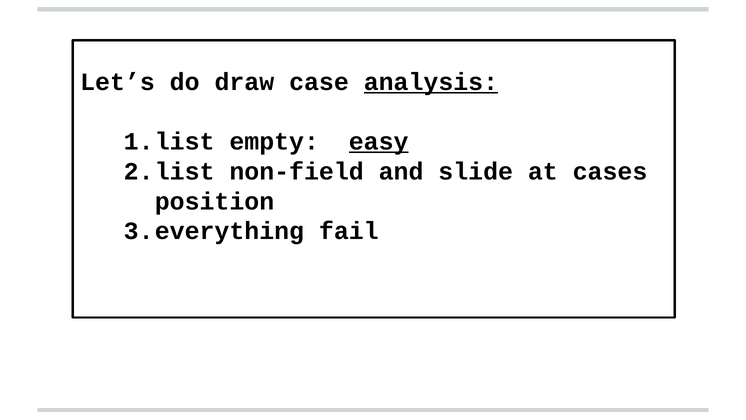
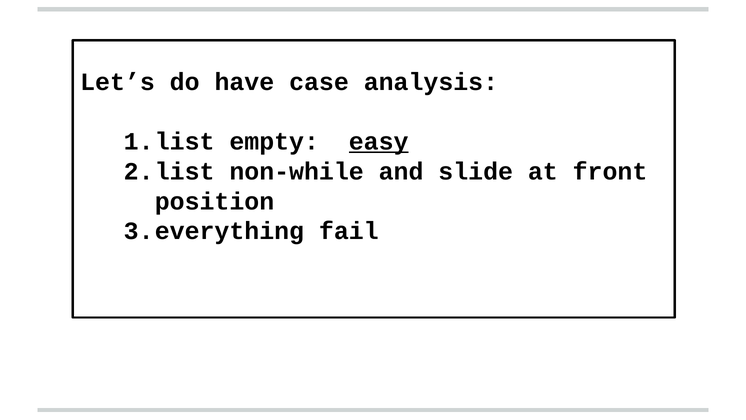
draw: draw -> have
analysis underline: present -> none
non-field: non-field -> non-while
cases: cases -> front
